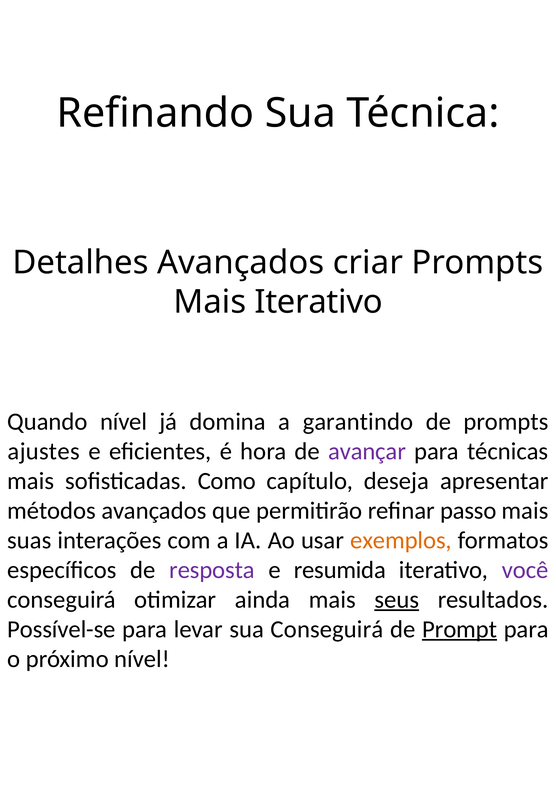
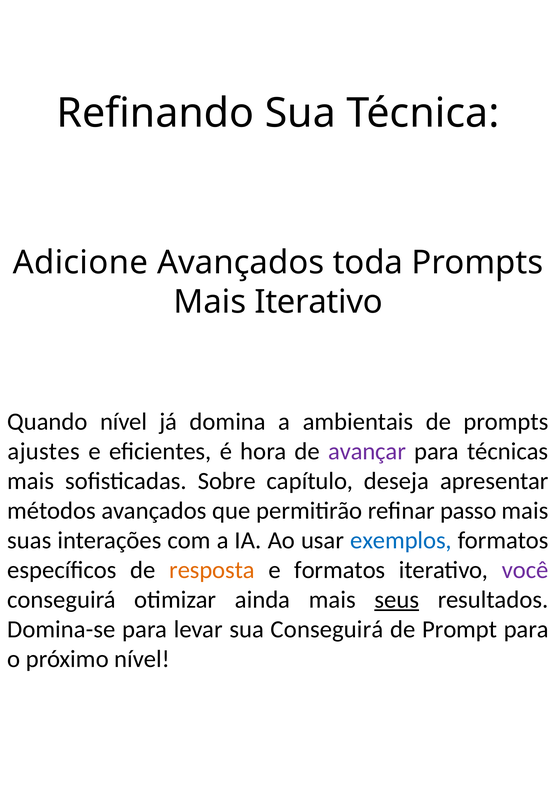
Detalhes: Detalhes -> Adicione
criar: criar -> toda
garantindo: garantindo -> ambientais
Como: Como -> Sobre
exemplos colour: orange -> blue
resposta colour: purple -> orange
e resumida: resumida -> formatos
Possível-se: Possível-se -> Domina-se
Prompt underline: present -> none
